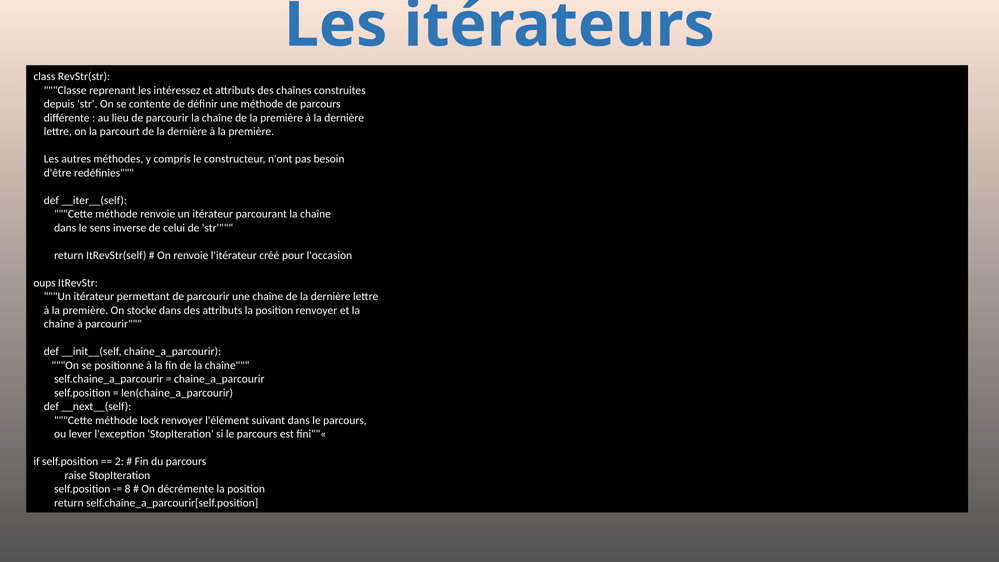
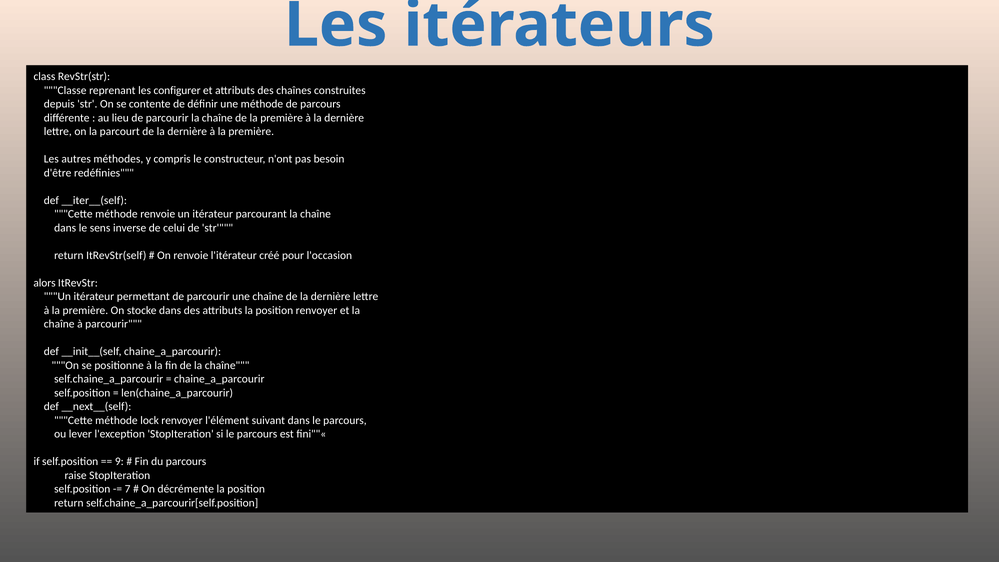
intéressez: intéressez -> configurer
oups: oups -> alors
2: 2 -> 9
8: 8 -> 7
